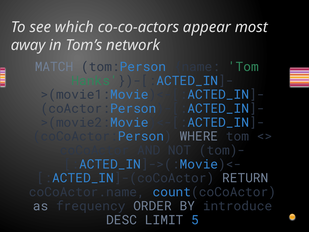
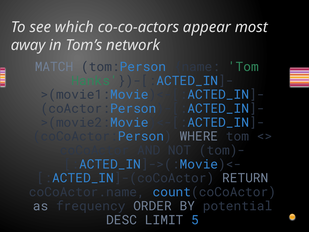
introduce: introduce -> potential
